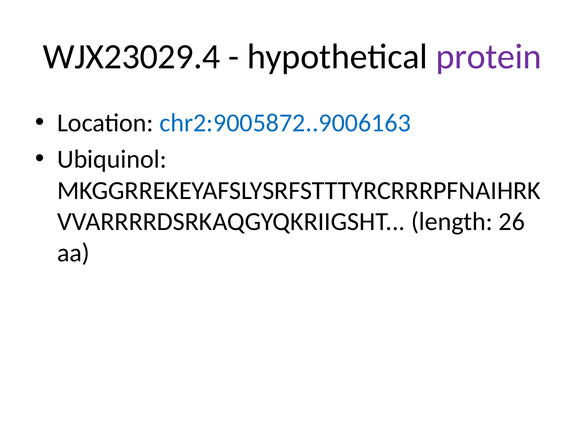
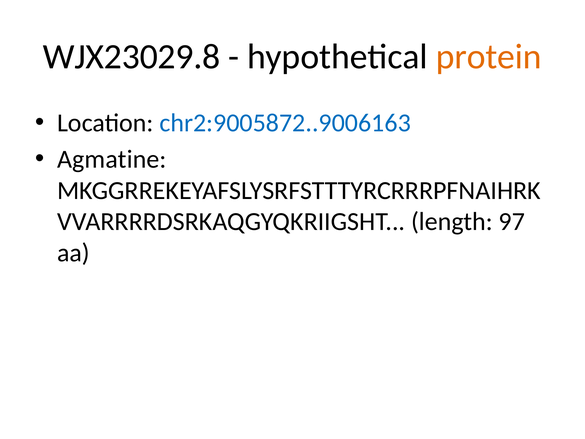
WJX23029.4: WJX23029.4 -> WJX23029.8
protein colour: purple -> orange
Ubiquinol: Ubiquinol -> Agmatine
26: 26 -> 97
